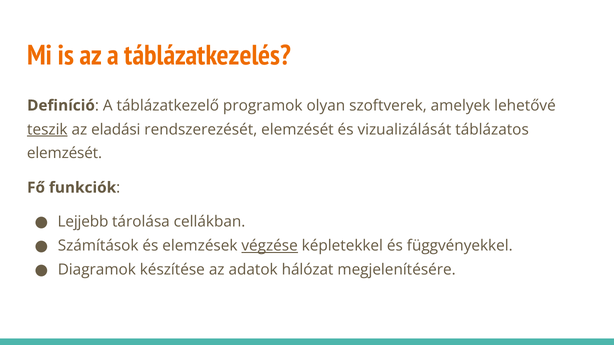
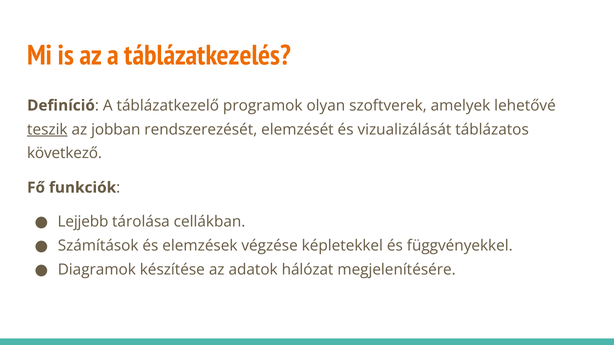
eladási: eladási -> jobban
elemzését at (65, 154): elemzését -> következő
végzése underline: present -> none
